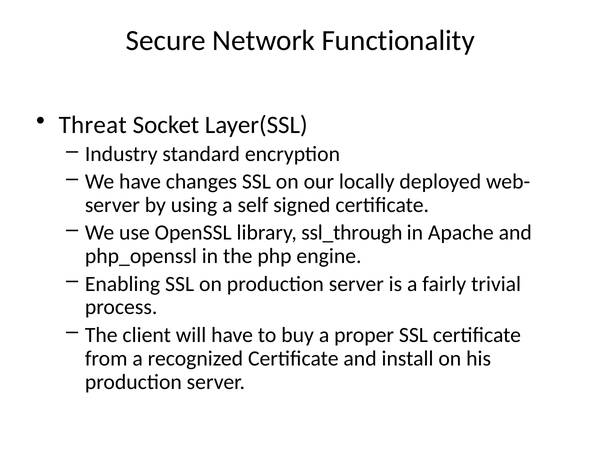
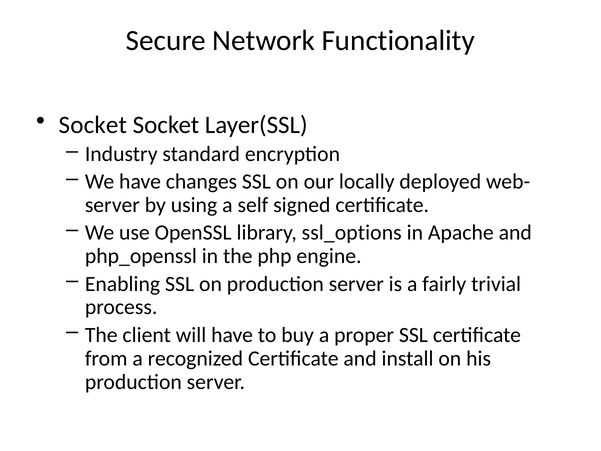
Threat at (93, 125): Threat -> Socket
ssl_through: ssl_through -> ssl_options
